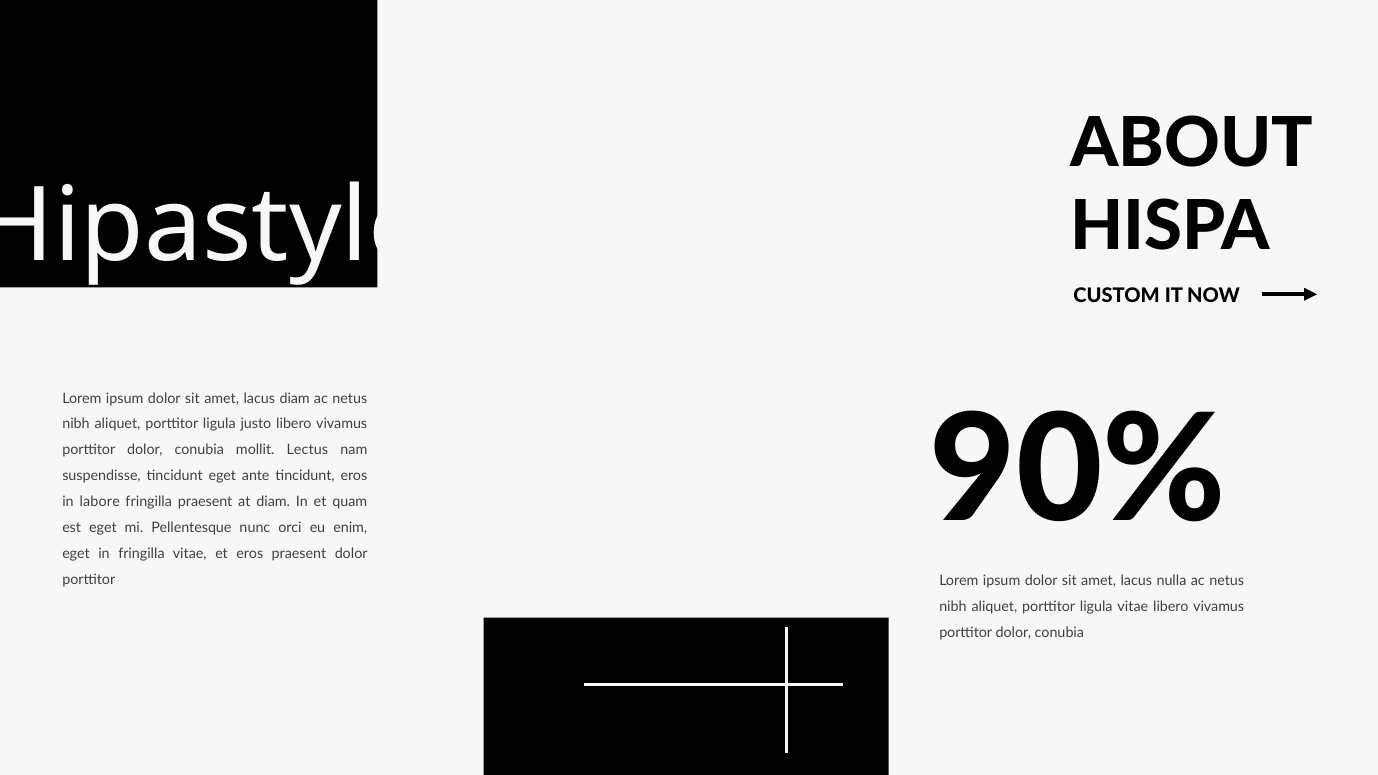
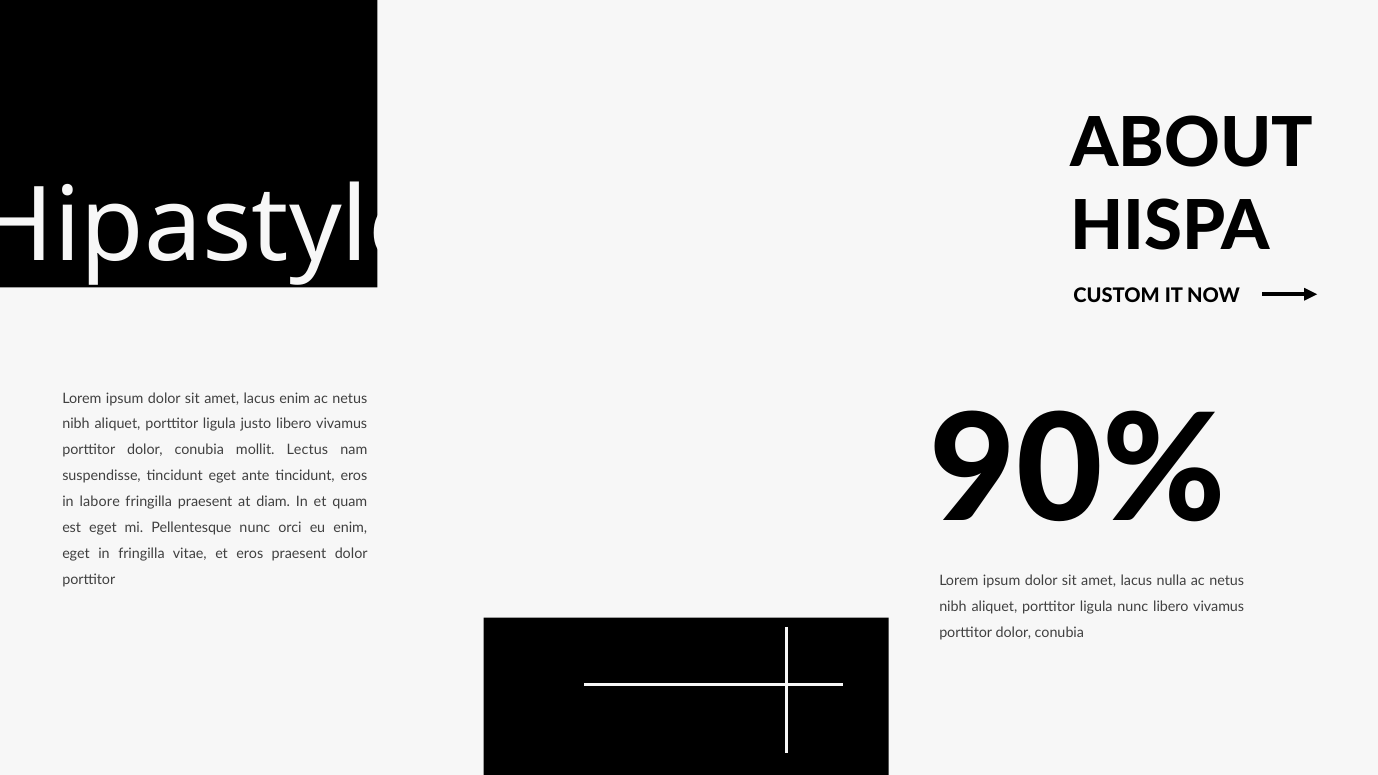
lacus diam: diam -> enim
ligula vitae: vitae -> nunc
